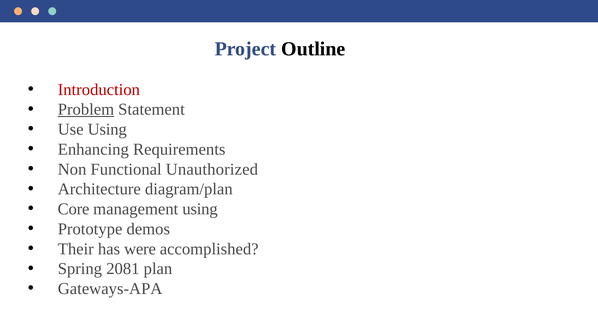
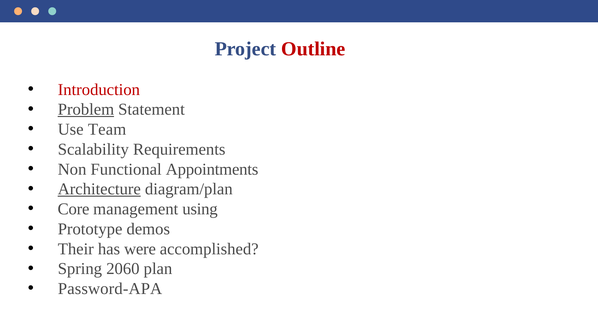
Outline colour: black -> red
Use Using: Using -> Team
Enhancing: Enhancing -> Scalability
Unauthorized: Unauthorized -> Appointments
Architecture underline: none -> present
2081: 2081 -> 2060
Gateways-APA: Gateways-APA -> Password-APA
